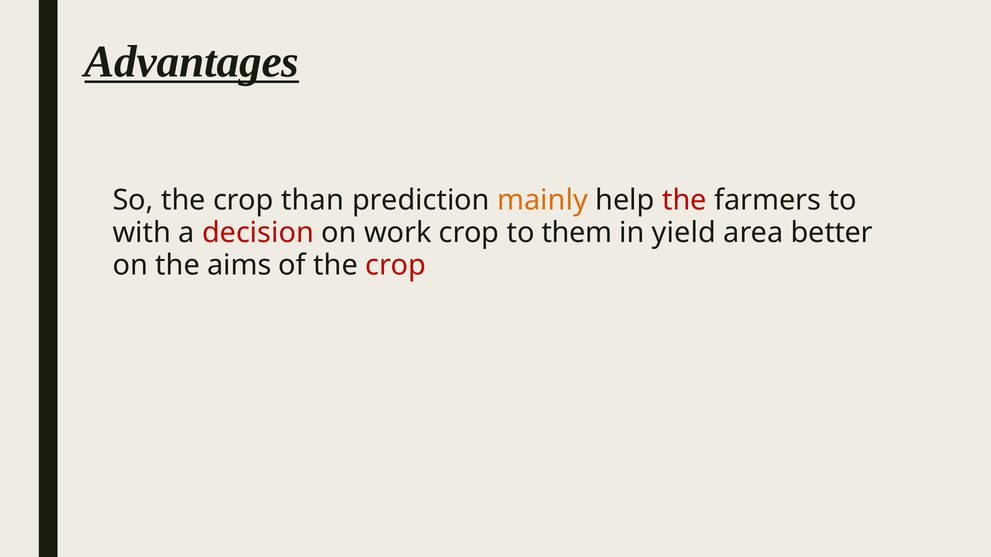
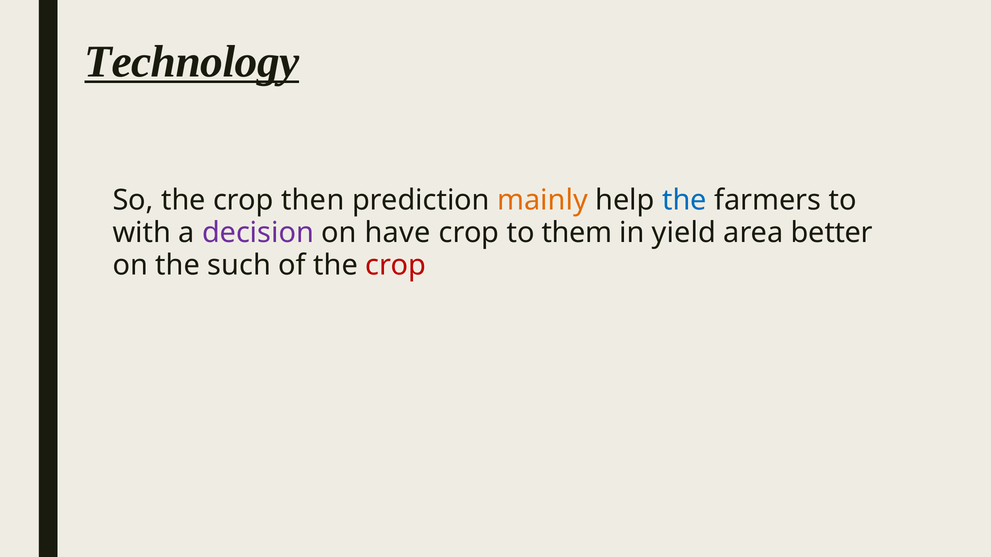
Advantages: Advantages -> Technology
than: than -> then
the at (684, 200) colour: red -> blue
decision colour: red -> purple
work: work -> have
aims: aims -> such
